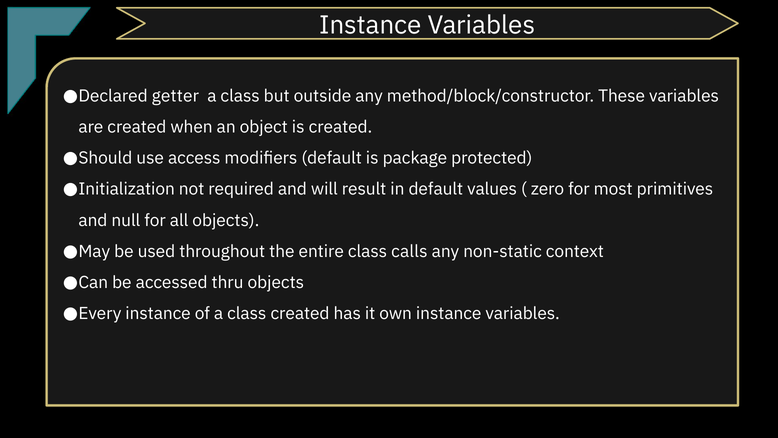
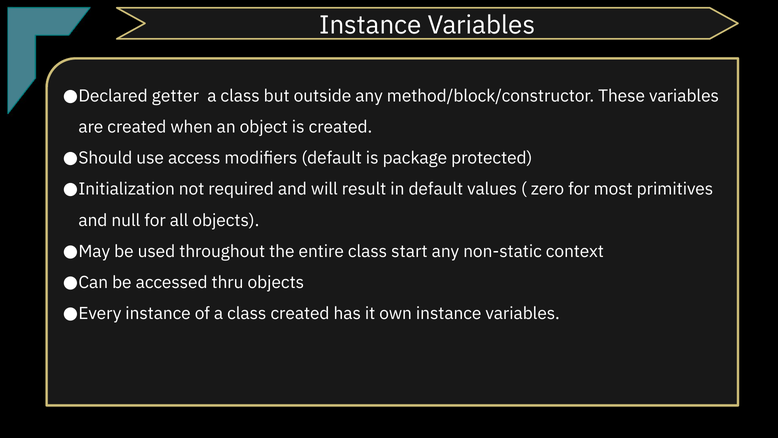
calls: calls -> start
